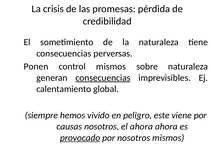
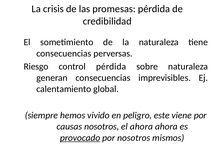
Ponen: Ponen -> Riesgo
control mismos: mismos -> pérdida
consecuencias at (103, 78) underline: present -> none
